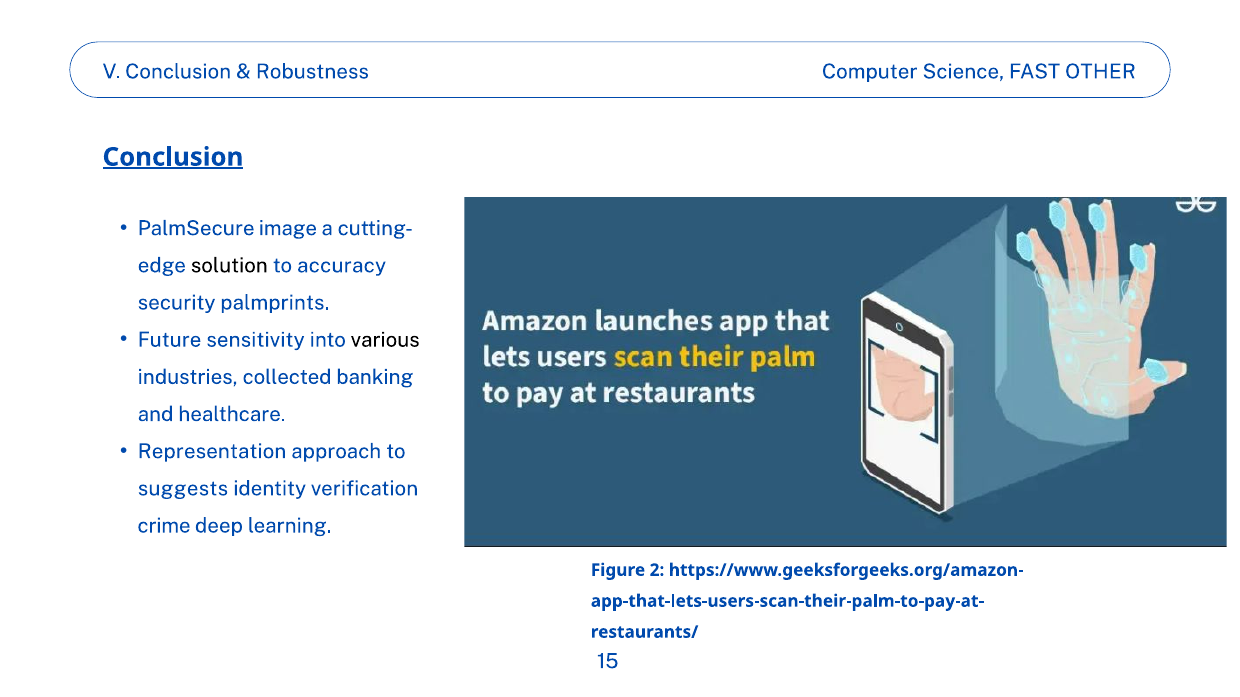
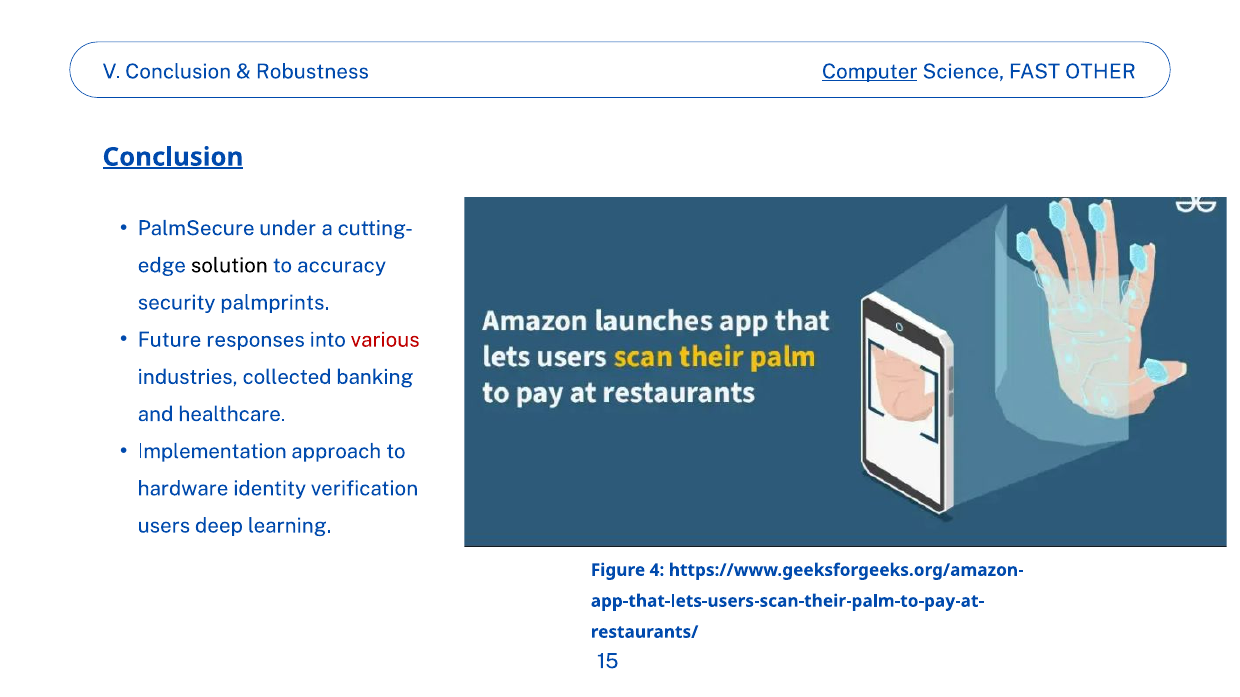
Computer underline: none -> present
image: image -> under
sensitivity: sensitivity -> responses
various colour: black -> red
Representation: Representation -> Implementation
suggests: suggests -> hardware
crime: crime -> users
2: 2 -> 4
